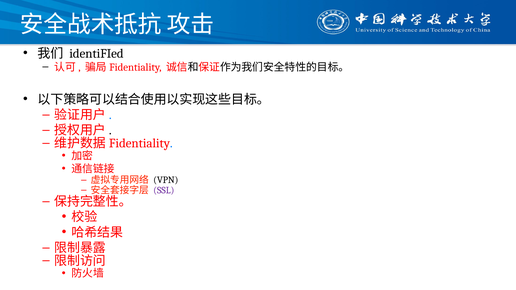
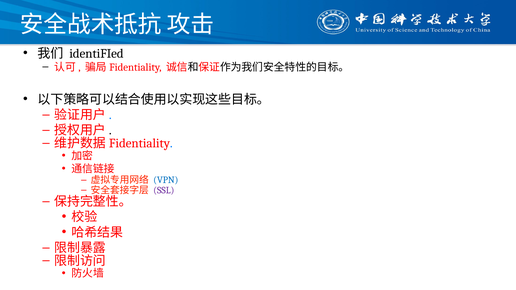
VPN colour: black -> blue
